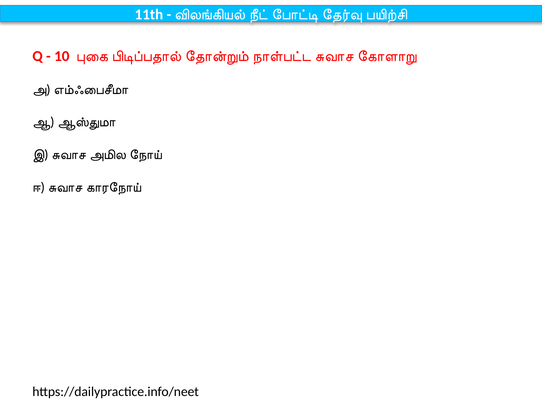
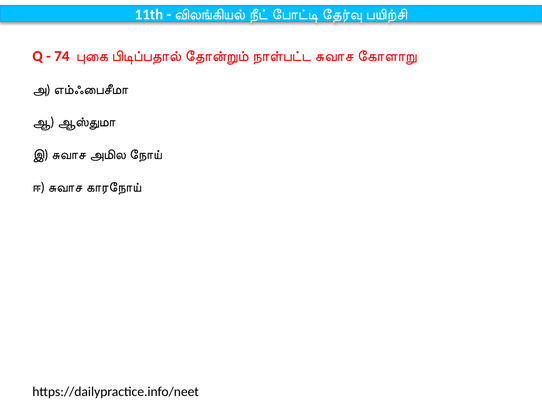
10: 10 -> 74
